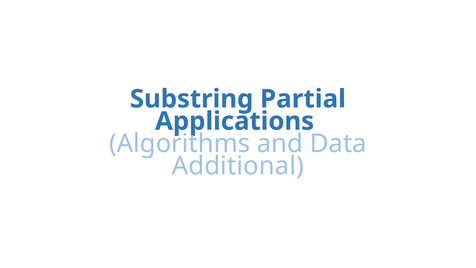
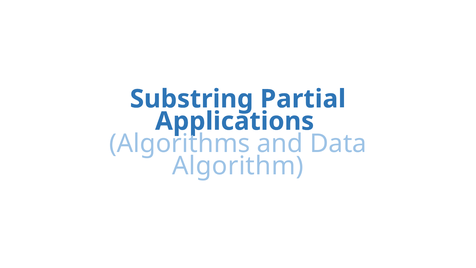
Additional: Additional -> Algorithm
